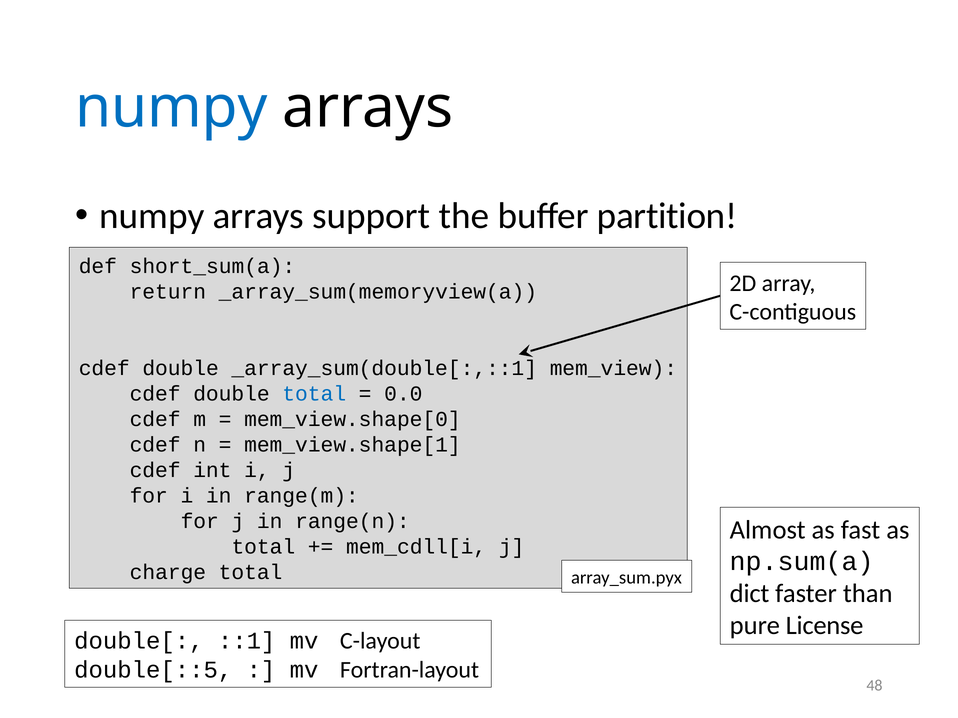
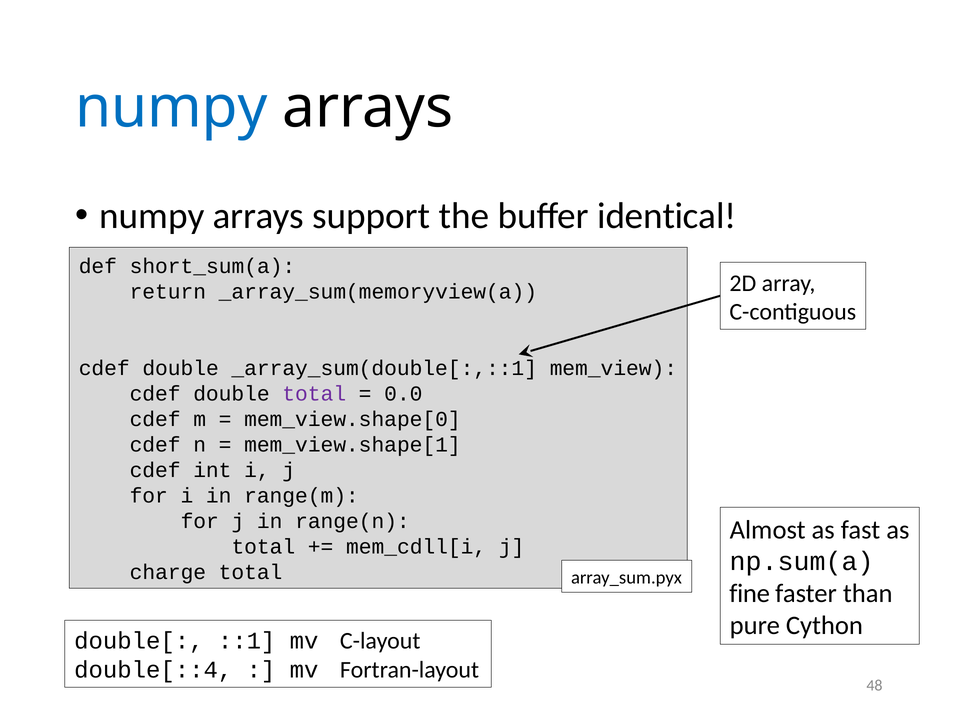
partition: partition -> identical
total at (314, 394) colour: blue -> purple
dict: dict -> fine
License: License -> Cython
double[::5: double[::5 -> double[::4
